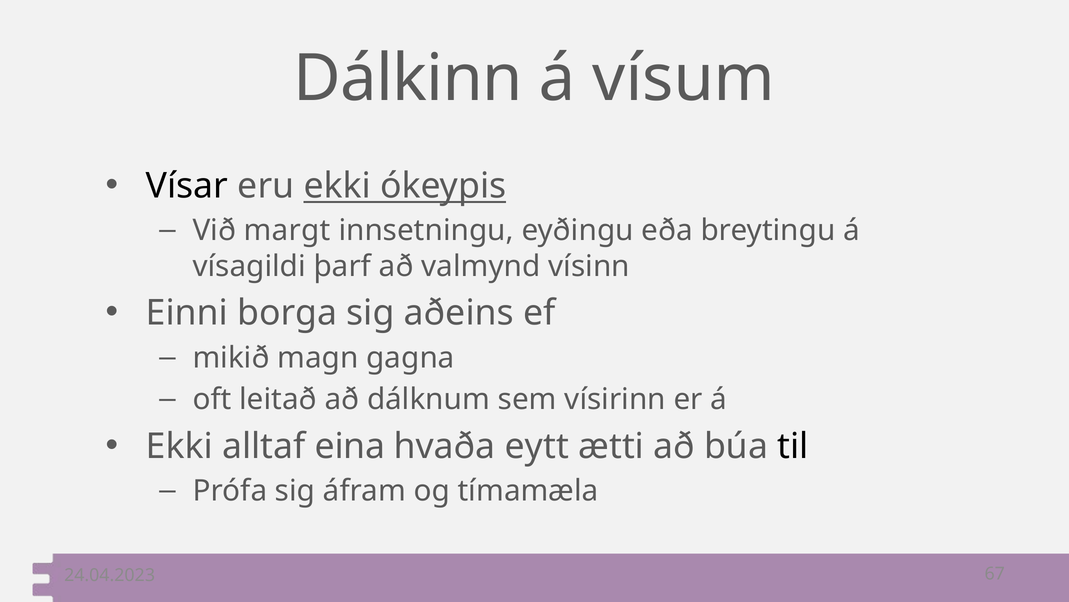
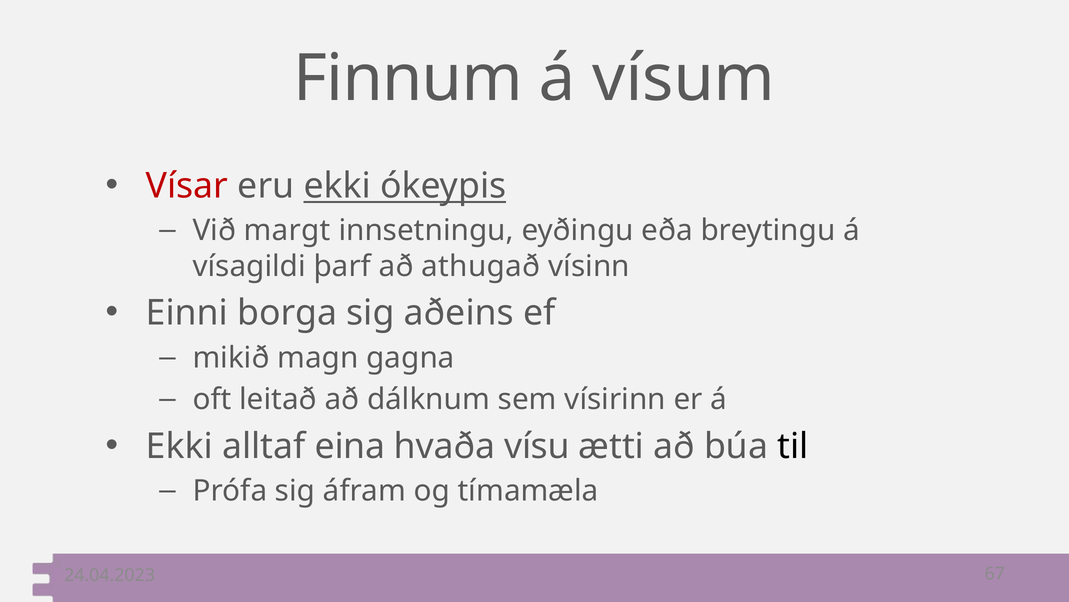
Dálkinn: Dálkinn -> Finnum
Vísar colour: black -> red
valmynd: valmynd -> athugað
eytt: eytt -> vísu
